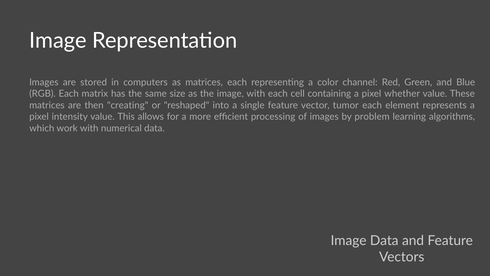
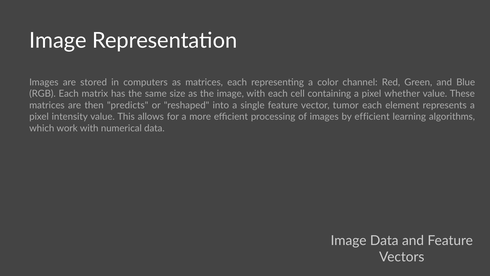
creating: creating -> predicts
by problem: problem -> efficient
